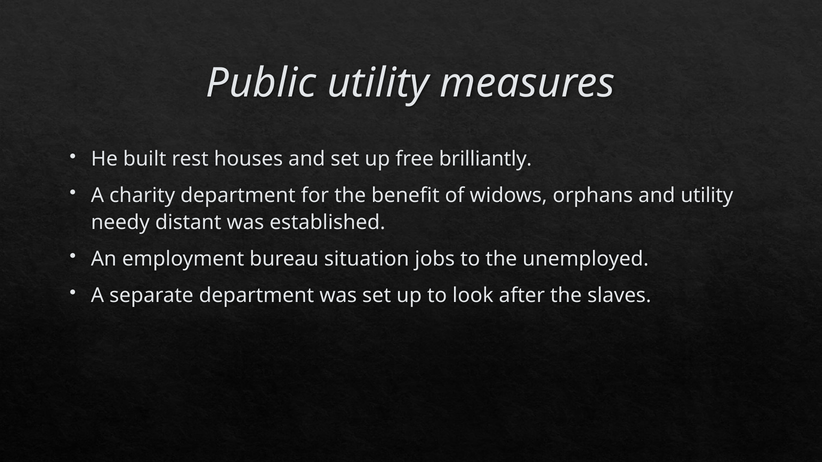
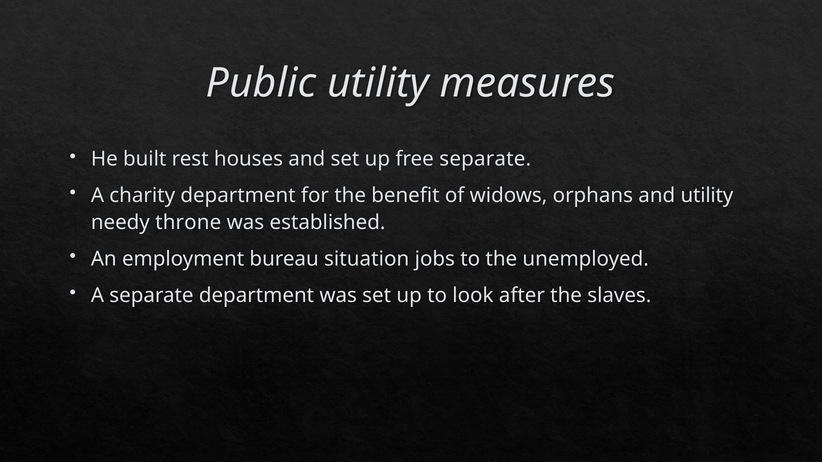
free brilliantly: brilliantly -> separate
distant: distant -> throne
